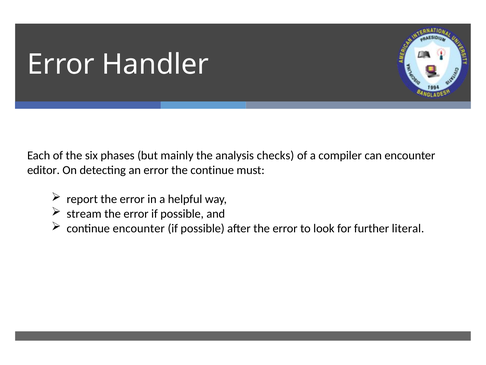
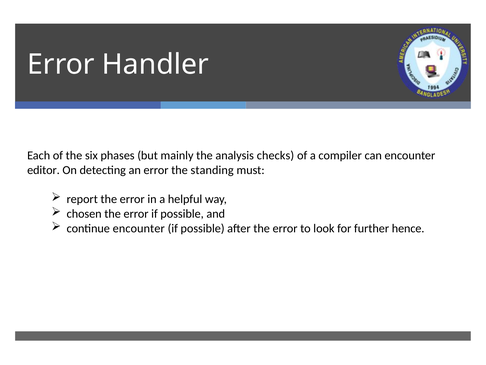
the continue: continue -> standing
stream: stream -> chosen
literal: literal -> hence
